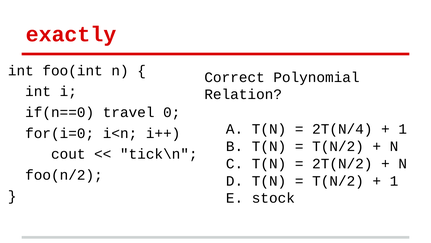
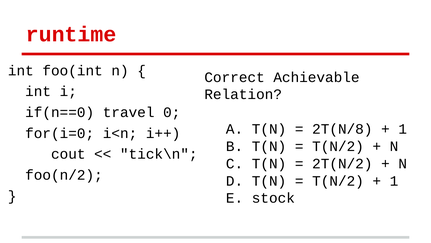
exactly: exactly -> runtime
Polynomial: Polynomial -> Achievable
2T(N/4: 2T(N/4 -> 2T(N/8
